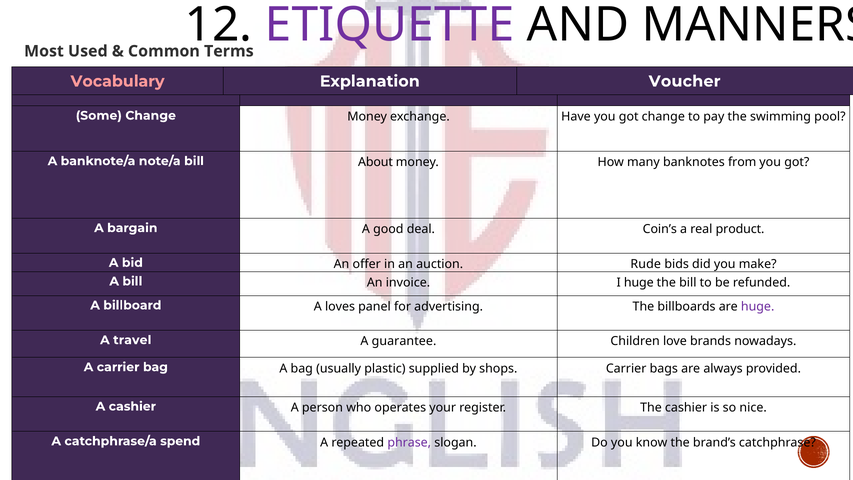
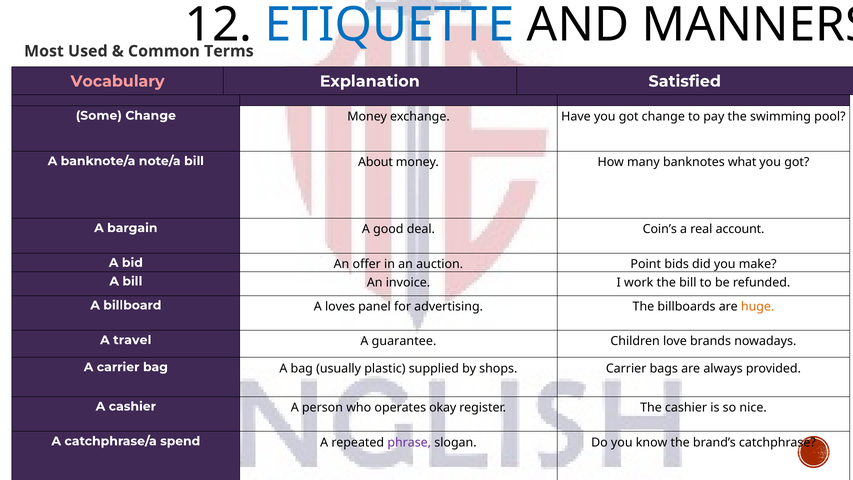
ETIQUETTE colour: purple -> blue
Voucher: Voucher -> Satisfied
from: from -> what
product: product -> account
Rude: Rude -> Point
I huge: huge -> work
huge at (758, 306) colour: purple -> orange
your: your -> okay
